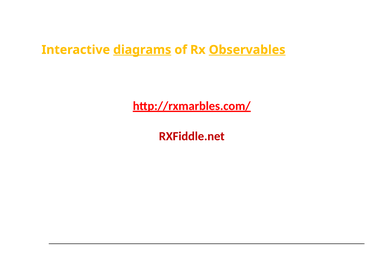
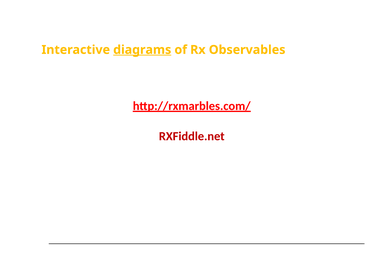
Observables underline: present -> none
